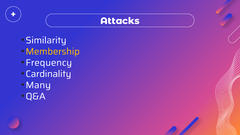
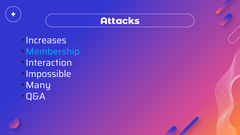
Similarity: Similarity -> Increases
Membership colour: yellow -> light blue
Frequency: Frequency -> Interaction
Cardinality: Cardinality -> Impossible
